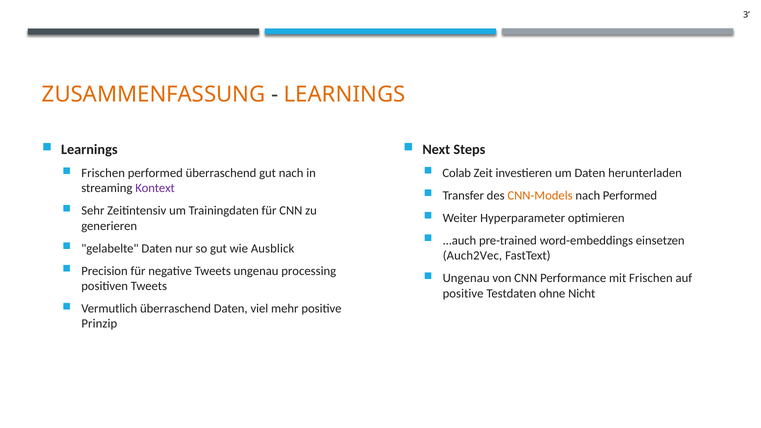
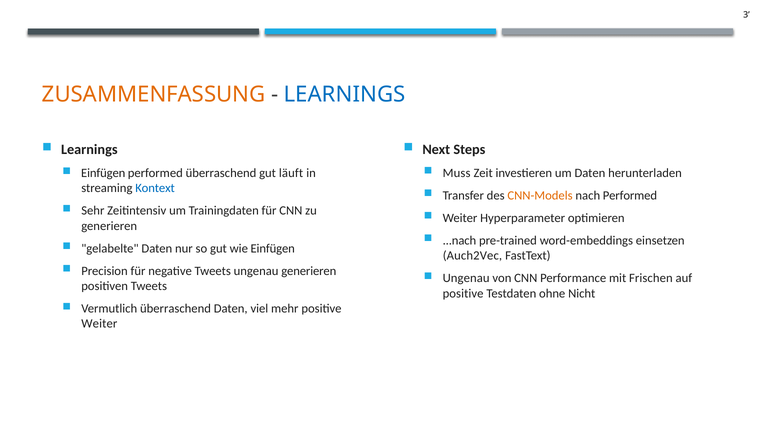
LEARNINGS at (345, 94) colour: orange -> blue
Frischen at (103, 173): Frischen -> Einfügen
gut nach: nach -> läuft
Colab: Colab -> Muss
Kontext colour: purple -> blue
...auch: ...auch -> ...nach
wie Ausblick: Ausblick -> Einfügen
ungenau processing: processing -> generieren
Prinzip at (99, 324): Prinzip -> Weiter
